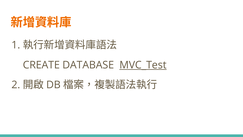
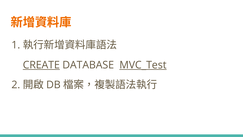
CREATE underline: none -> present
